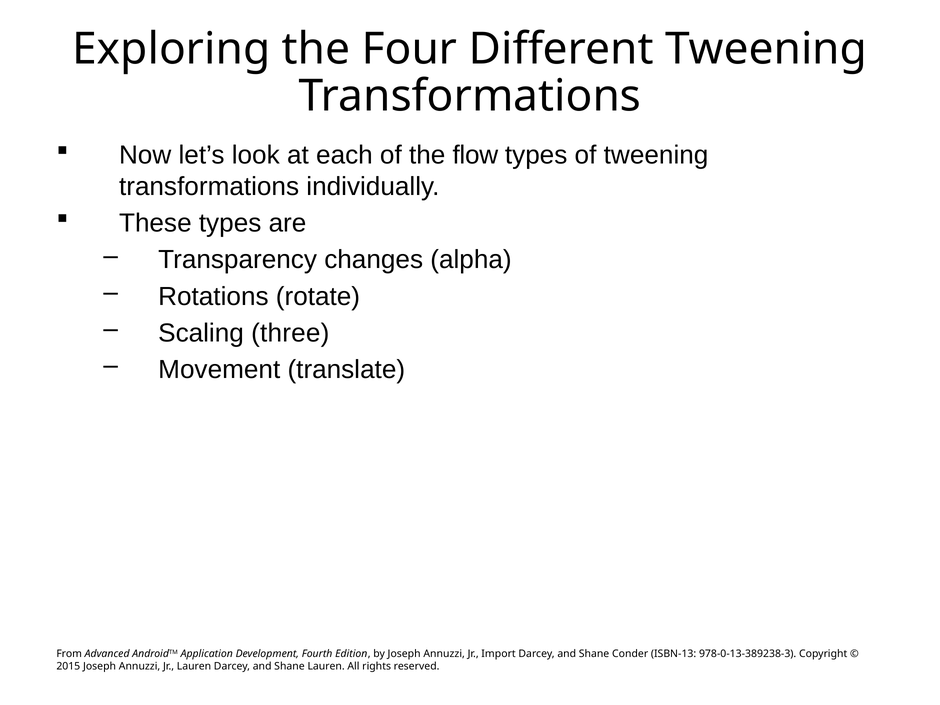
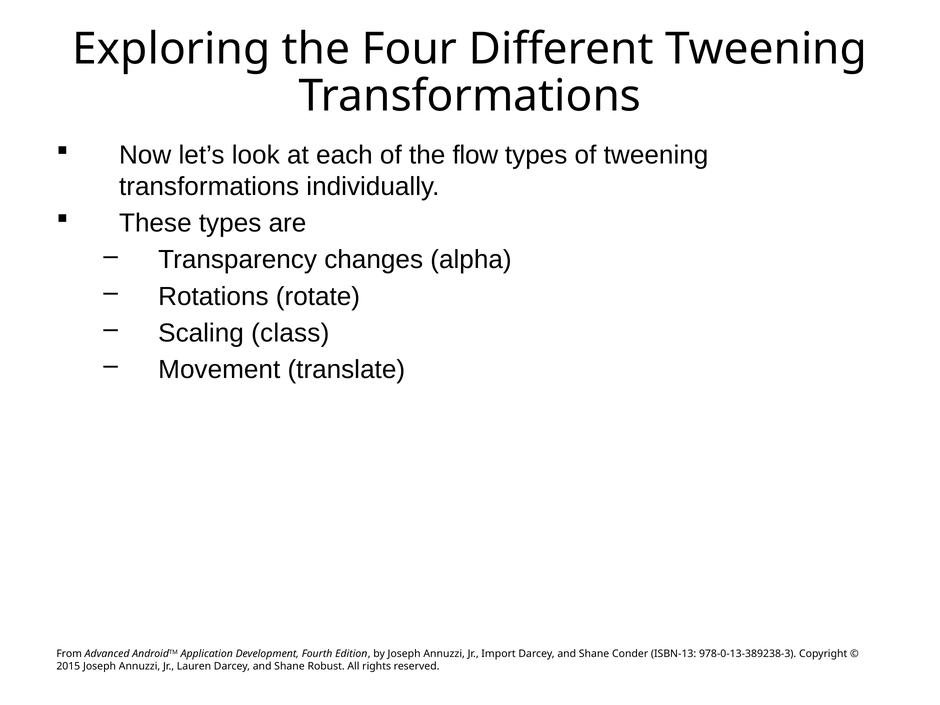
three: three -> class
Shane Lauren: Lauren -> Robust
